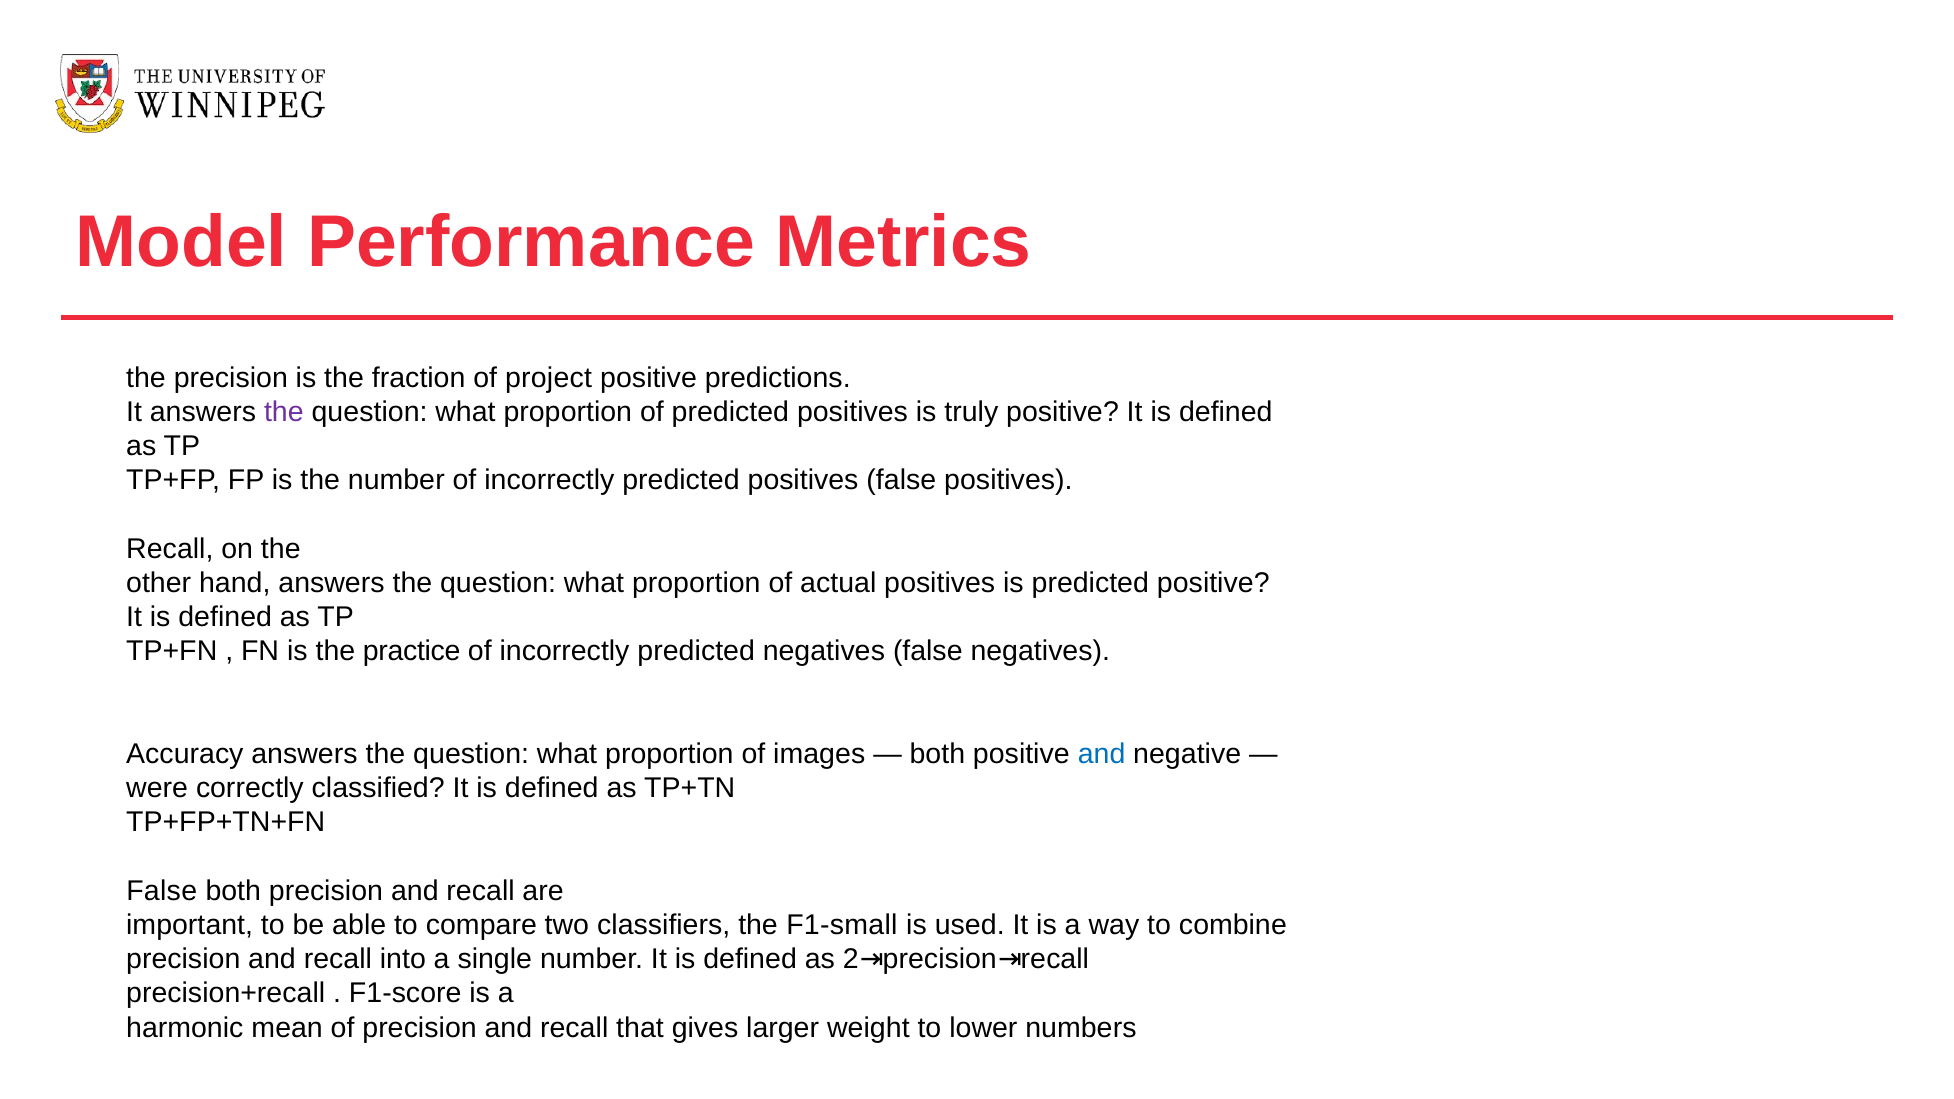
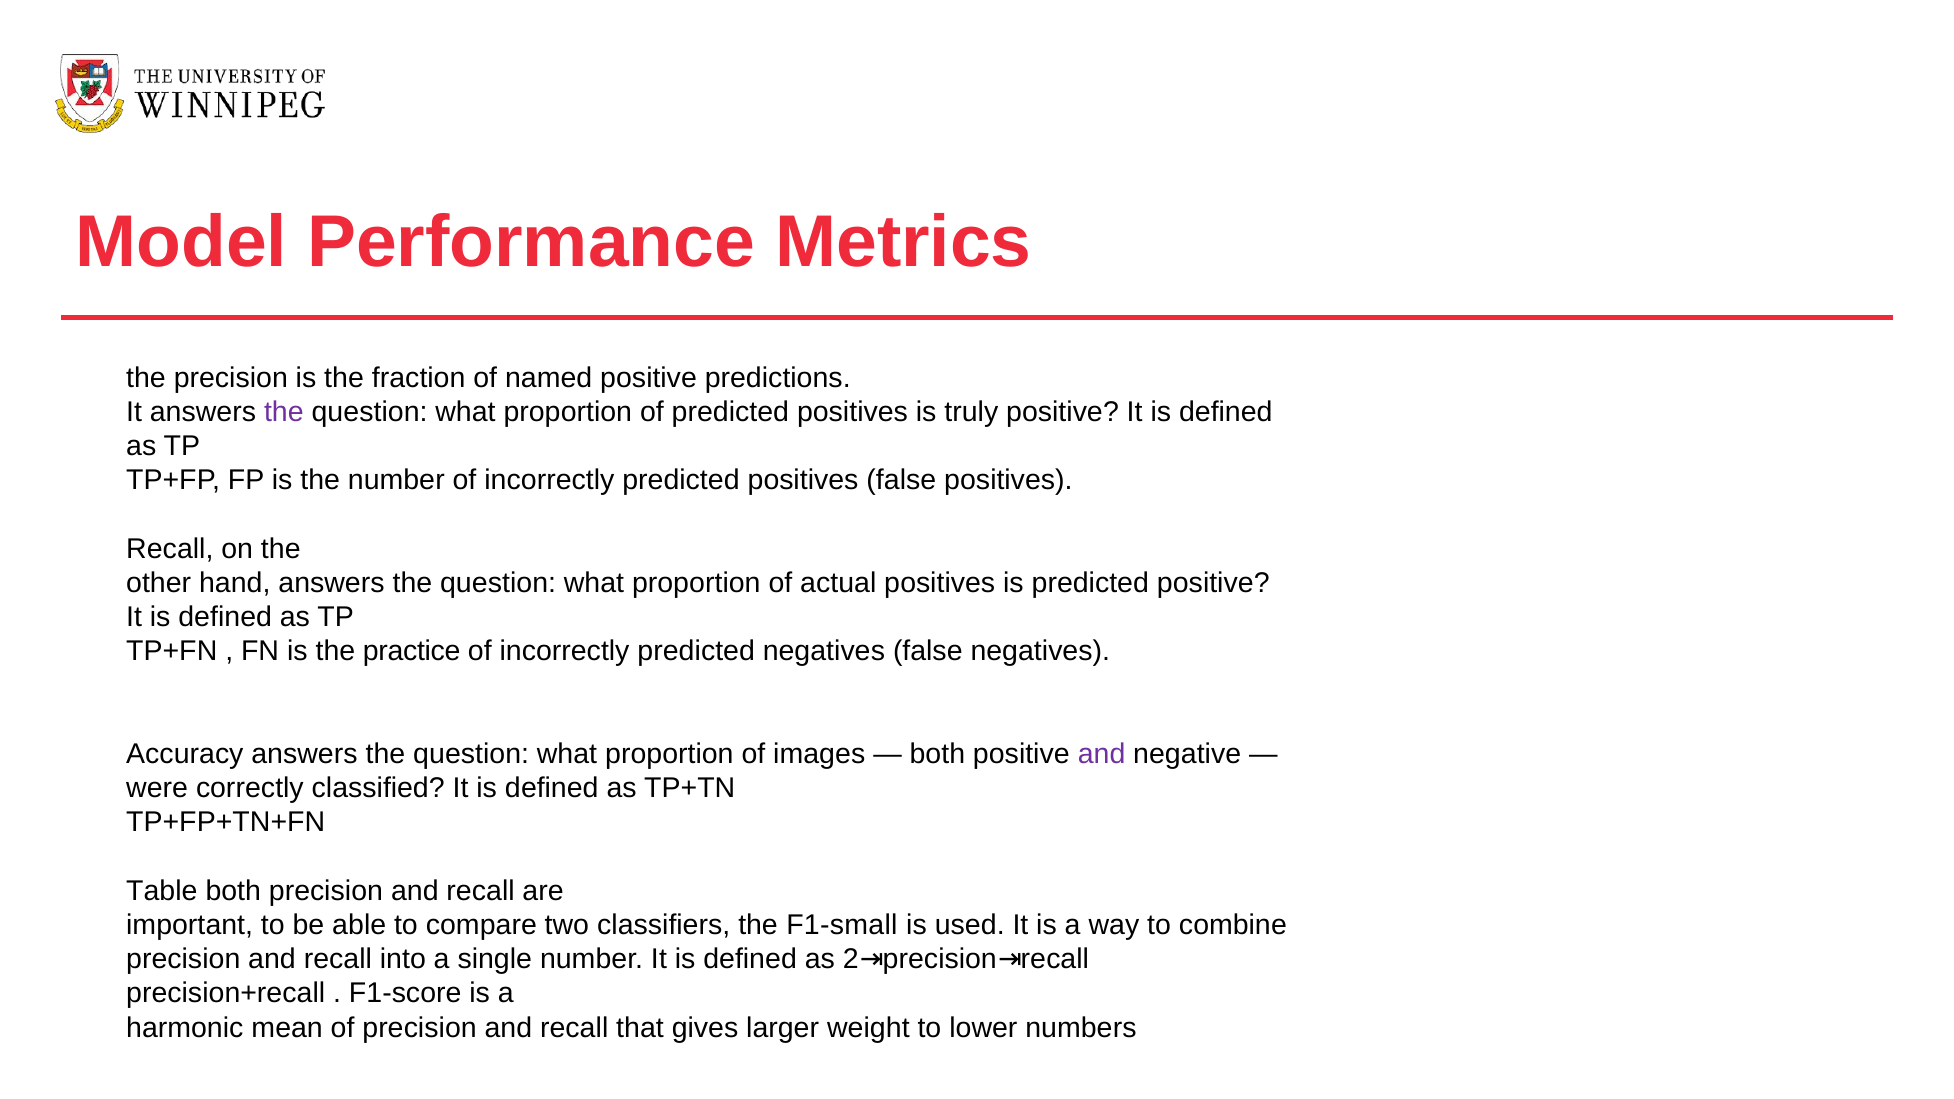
project: project -> named
and at (1102, 754) colour: blue -> purple
False at (162, 891): False -> Table
